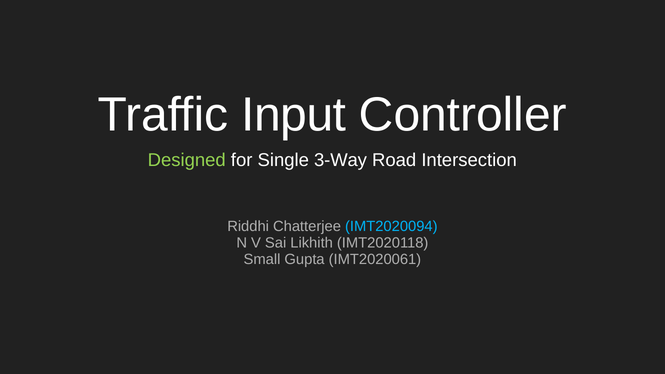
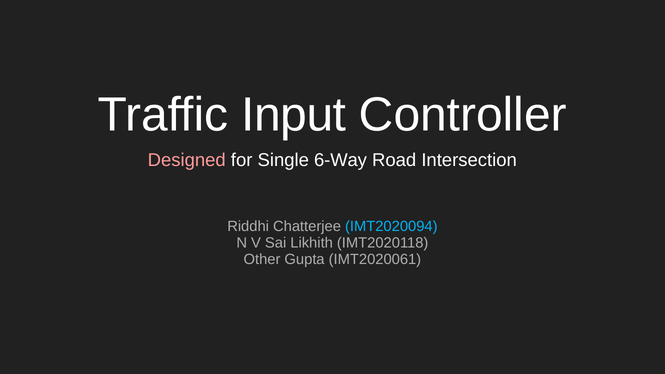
Designed colour: light green -> pink
3-Way: 3-Way -> 6-Way
Small: Small -> Other
